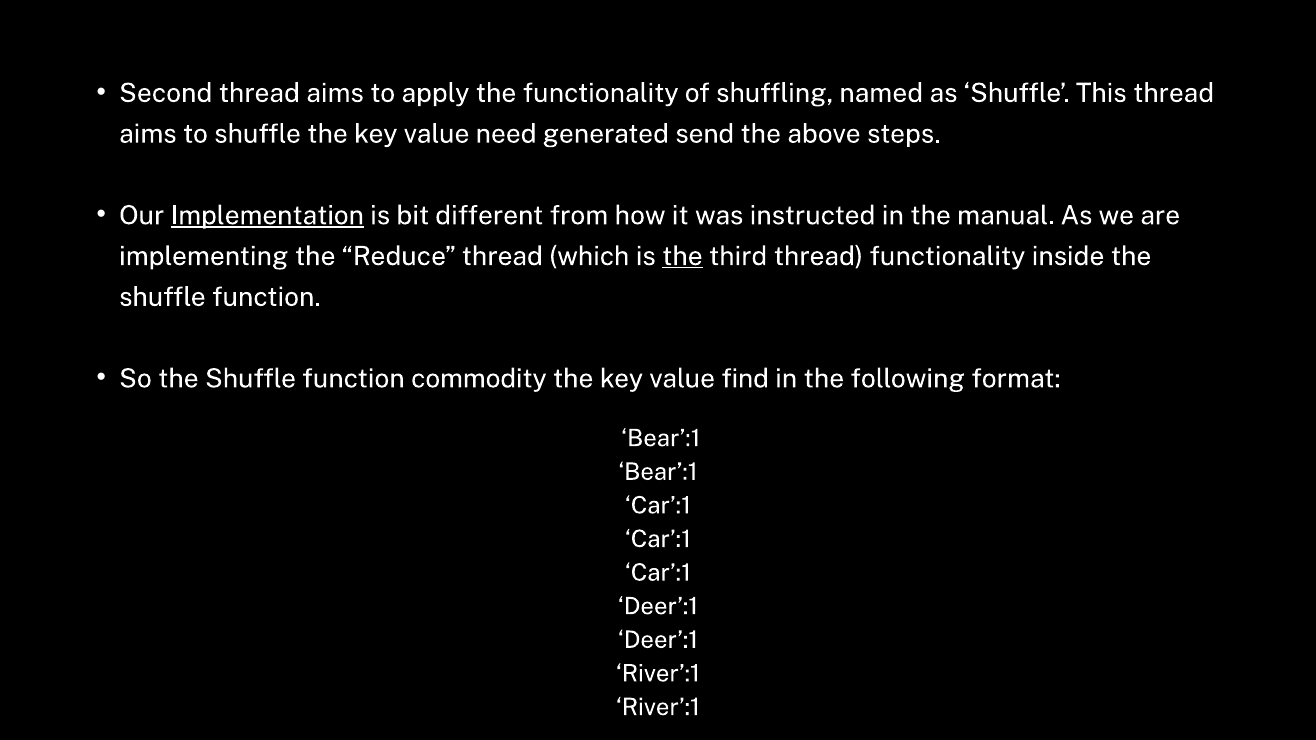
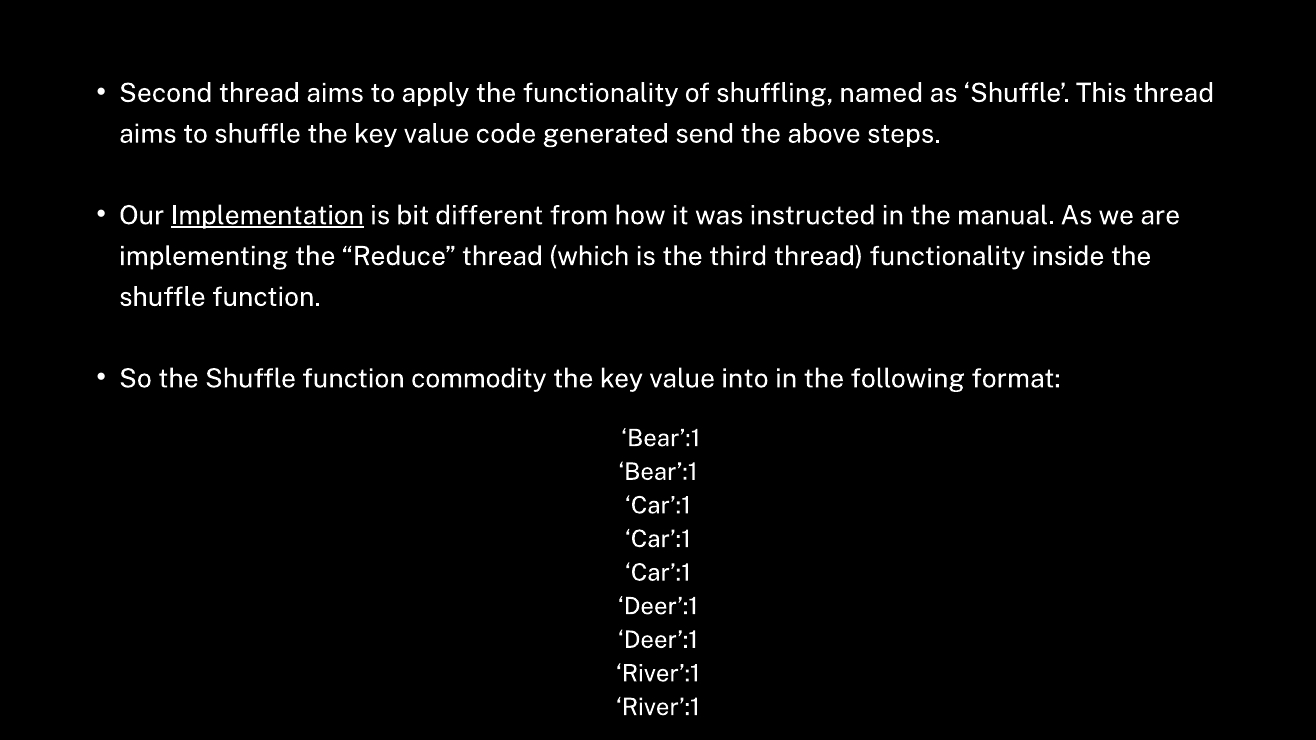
need: need -> code
the at (682, 256) underline: present -> none
find: find -> into
